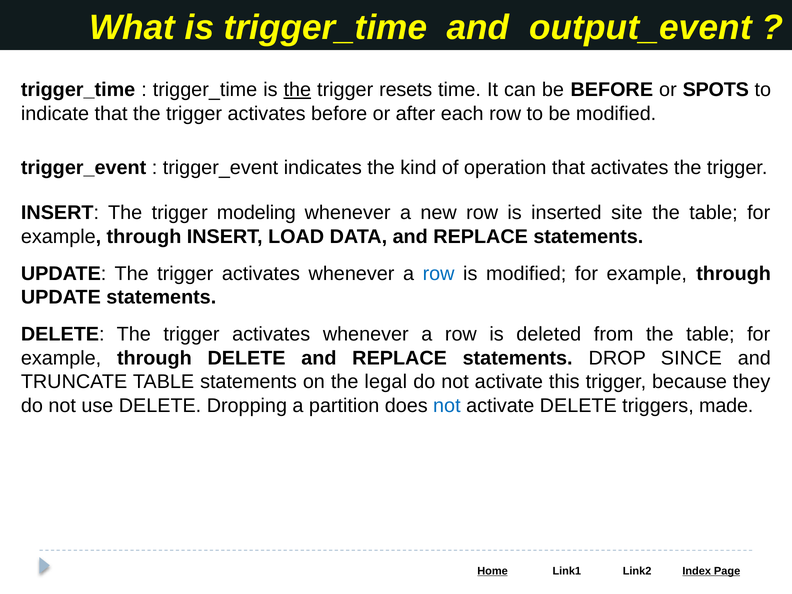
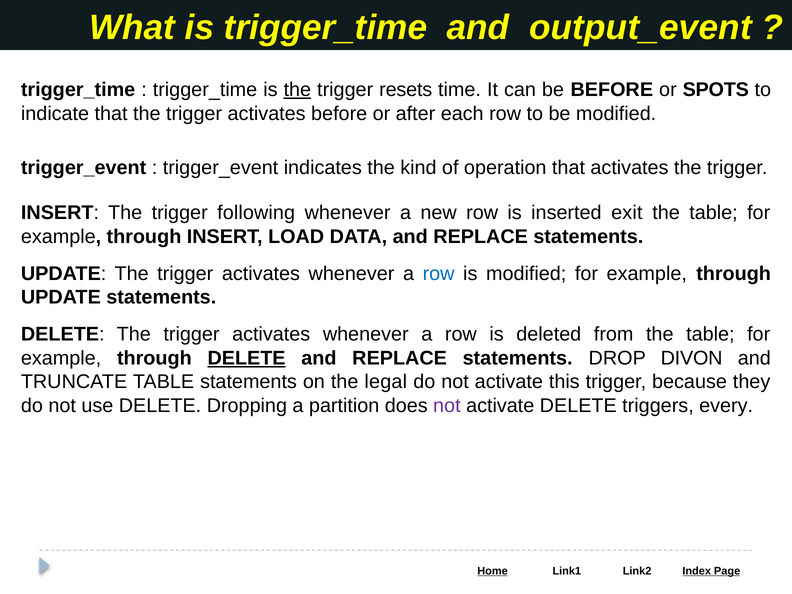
modeling: modeling -> following
site: site -> exit
DELETE at (247, 358) underline: none -> present
SINCE: SINCE -> DIVON
not at (447, 406) colour: blue -> purple
made: made -> every
